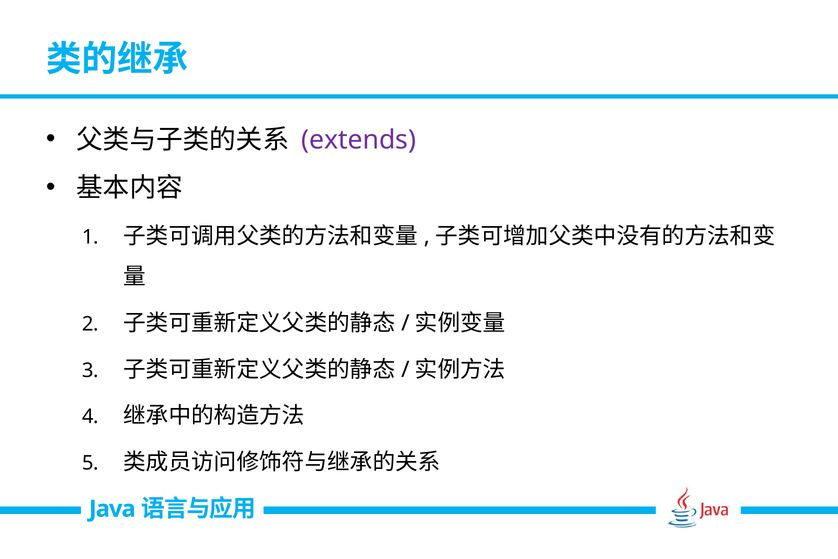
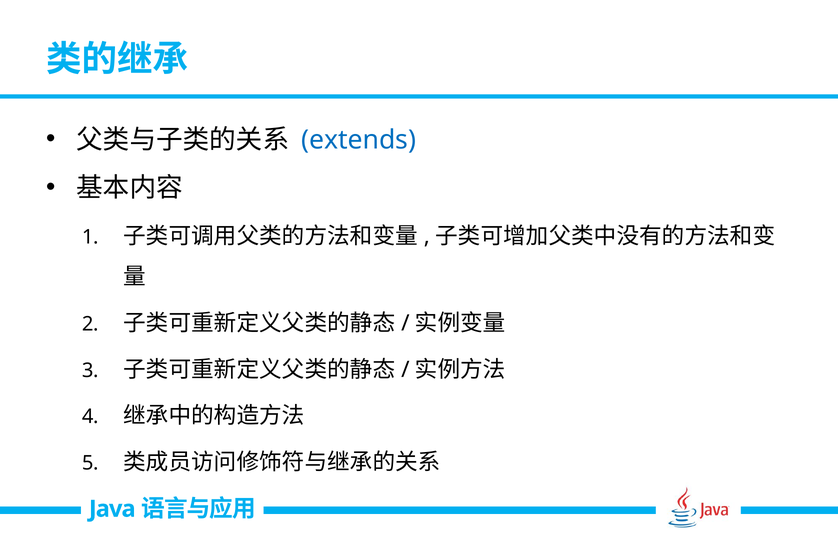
extends colour: purple -> blue
